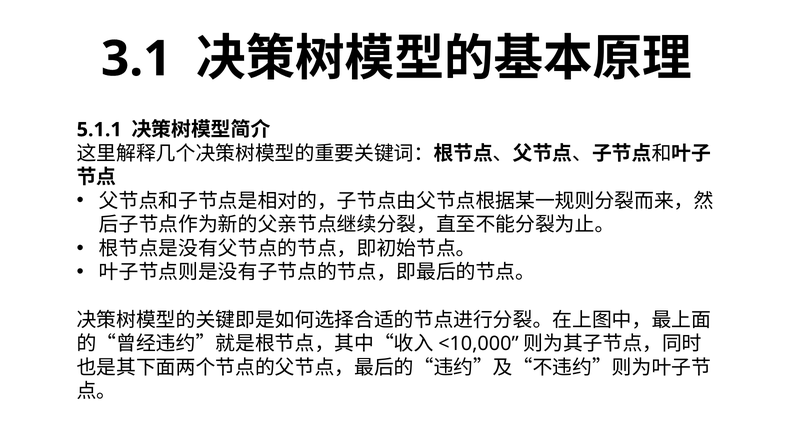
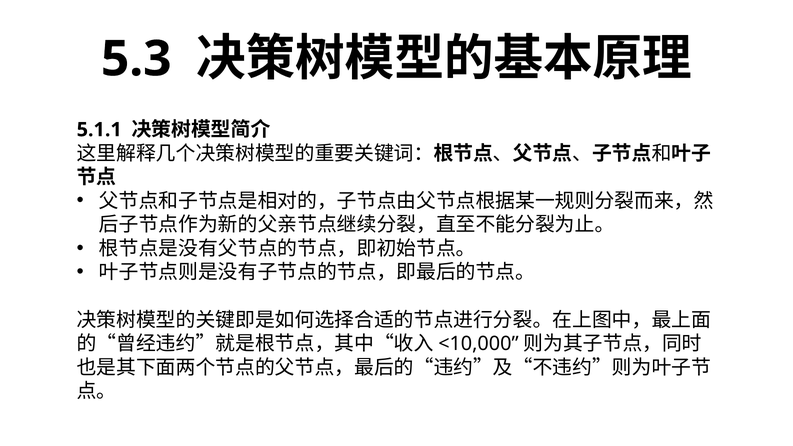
3.1: 3.1 -> 5.3
